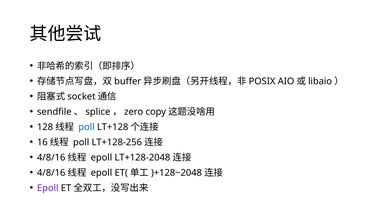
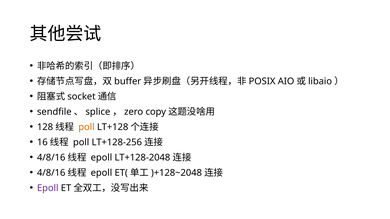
poll at (86, 127) colour: blue -> orange
